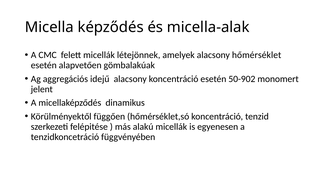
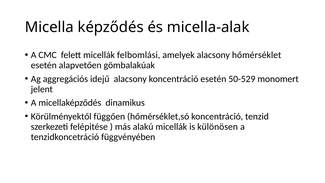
létejönnek: létejönnek -> felbomlási
50-902: 50-902 -> 50-529
egyenesen: egyenesen -> különösen
